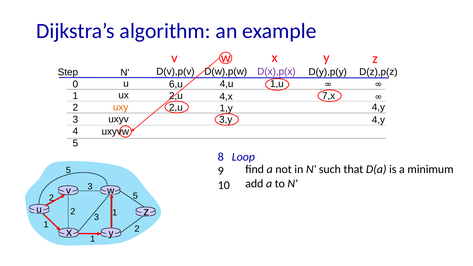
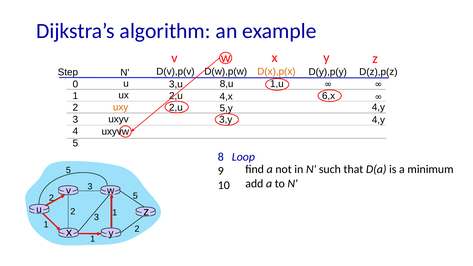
D(x),p(x colour: purple -> orange
4,u: 4,u -> 8,u
6,u: 6,u -> 3,u
7,x: 7,x -> 6,x
1,y: 1,y -> 5,y
